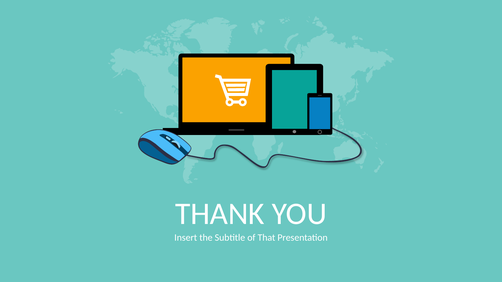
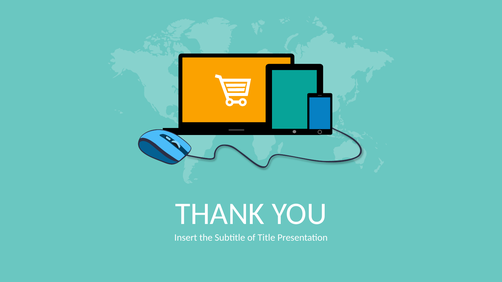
That: That -> Title
